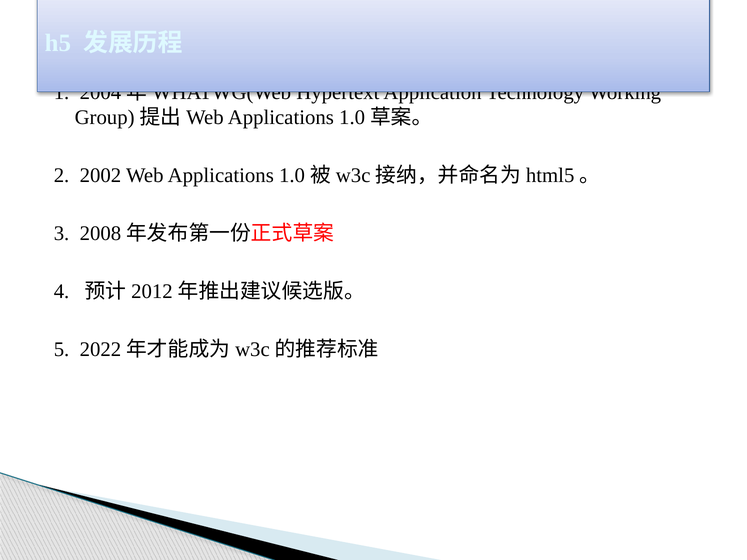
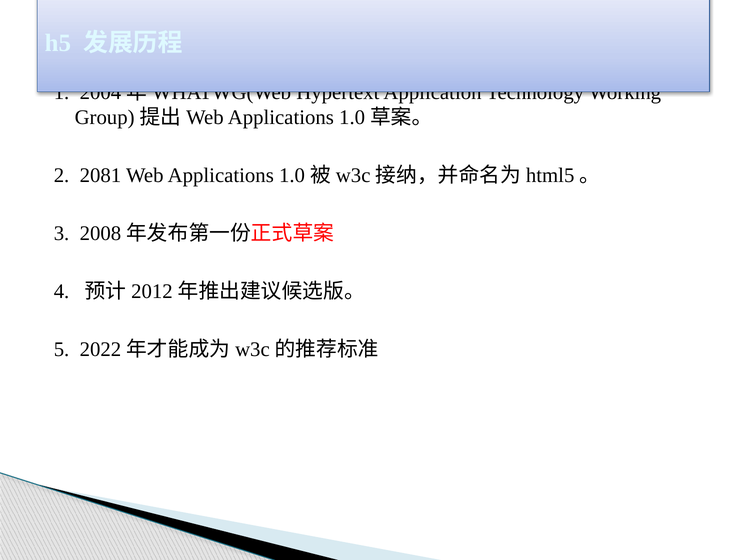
2002: 2002 -> 2081
